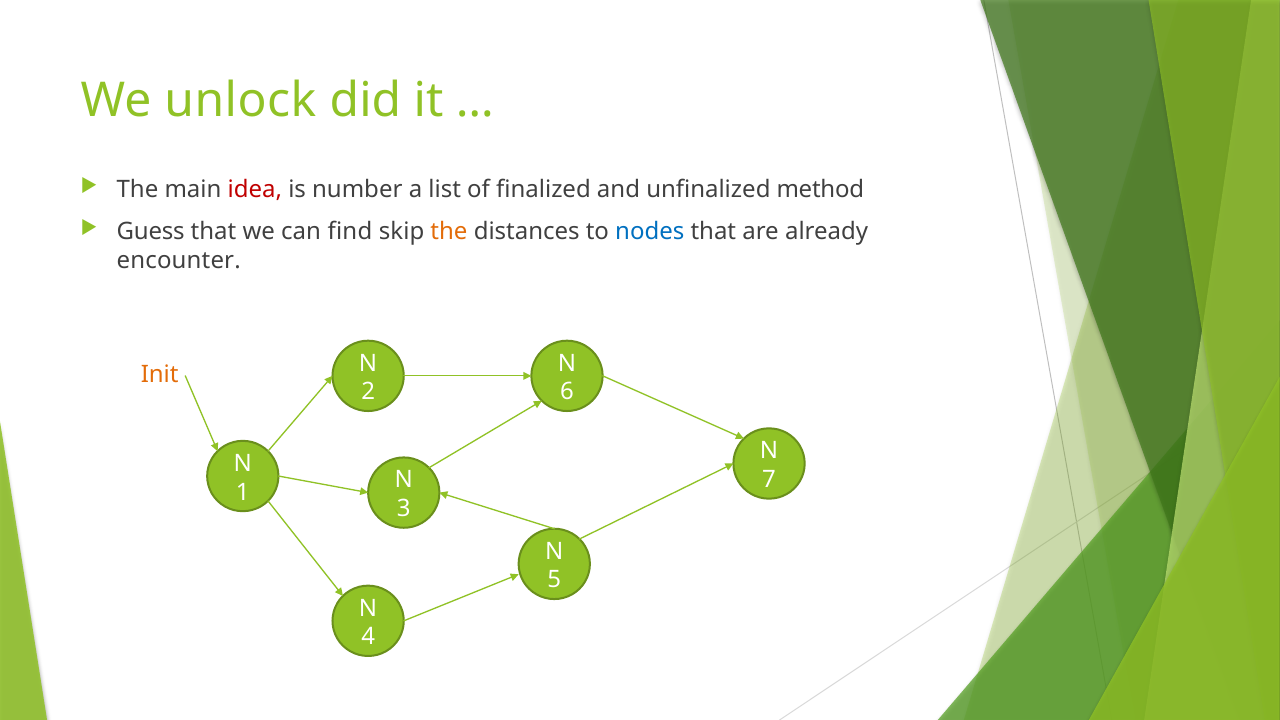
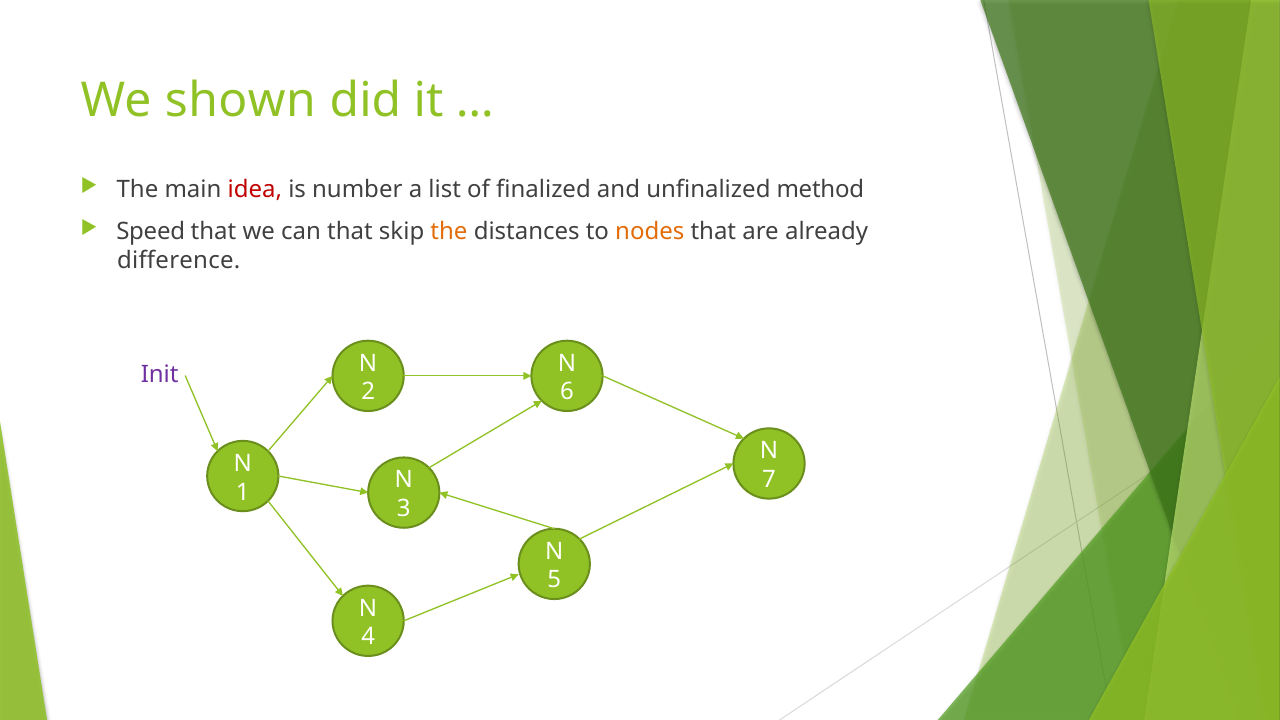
unlock: unlock -> shown
Guess: Guess -> Speed
can find: find -> that
nodes colour: blue -> orange
encounter: encounter -> difference
Init colour: orange -> purple
